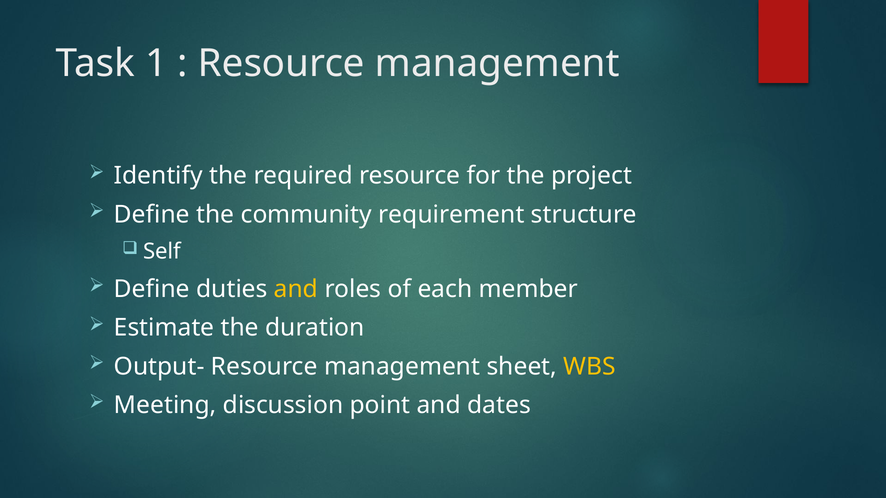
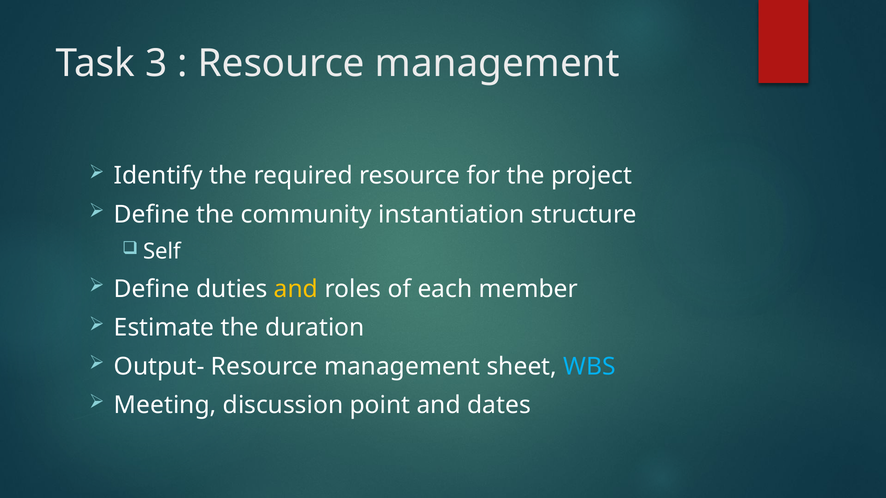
1: 1 -> 3
requirement: requirement -> instantiation
WBS colour: yellow -> light blue
